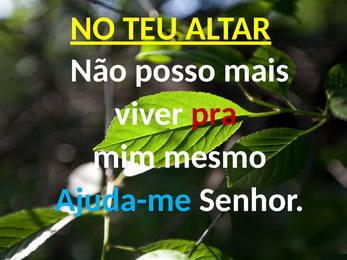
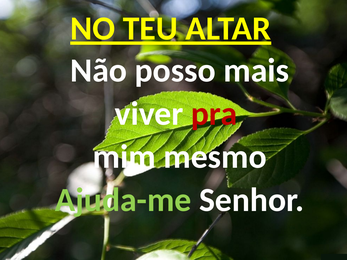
Ajuda-me colour: light blue -> light green
